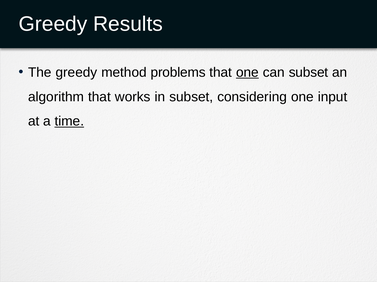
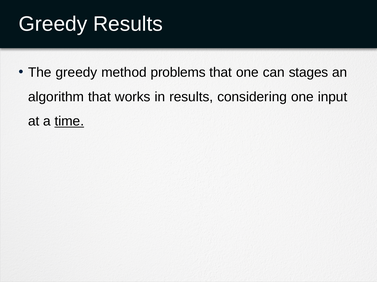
one at (247, 73) underline: present -> none
can subset: subset -> stages
in subset: subset -> results
